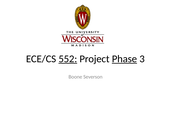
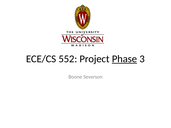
552 underline: present -> none
